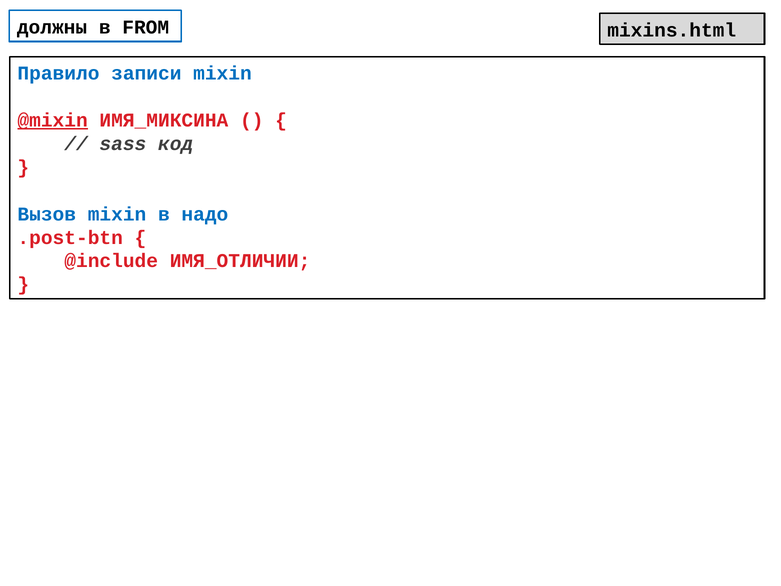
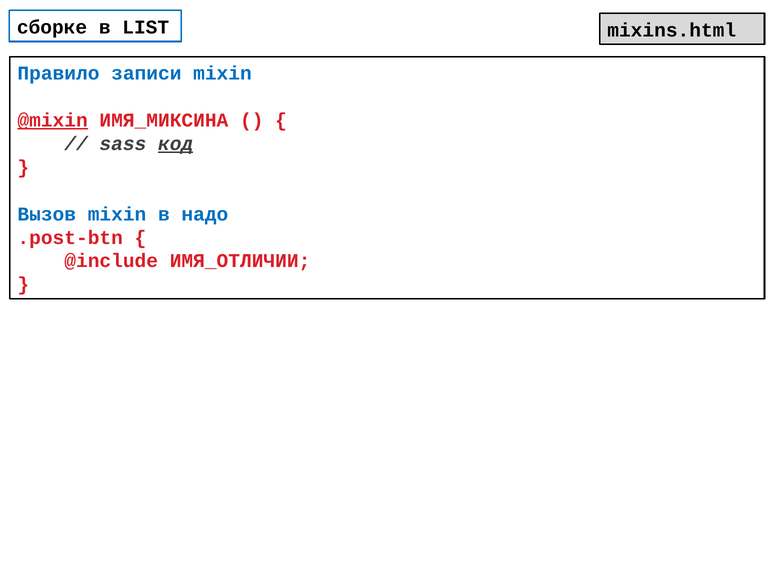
должны: должны -> сборке
FROM: FROM -> LIST
код underline: none -> present
